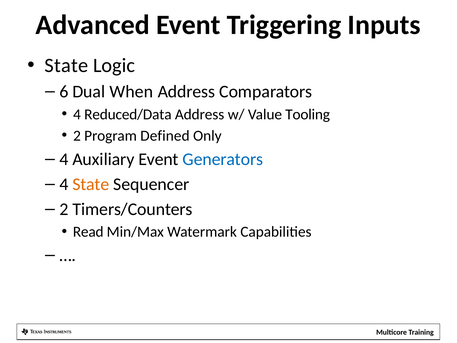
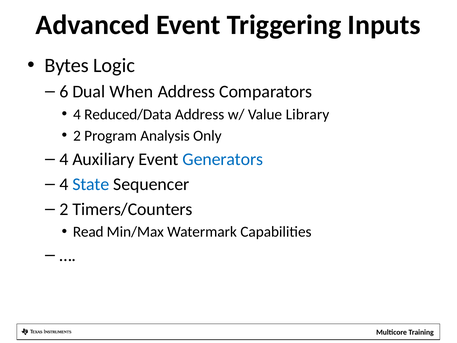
State at (66, 65): State -> Bytes
Tooling: Tooling -> Library
Defined: Defined -> Analysis
State at (91, 184) colour: orange -> blue
